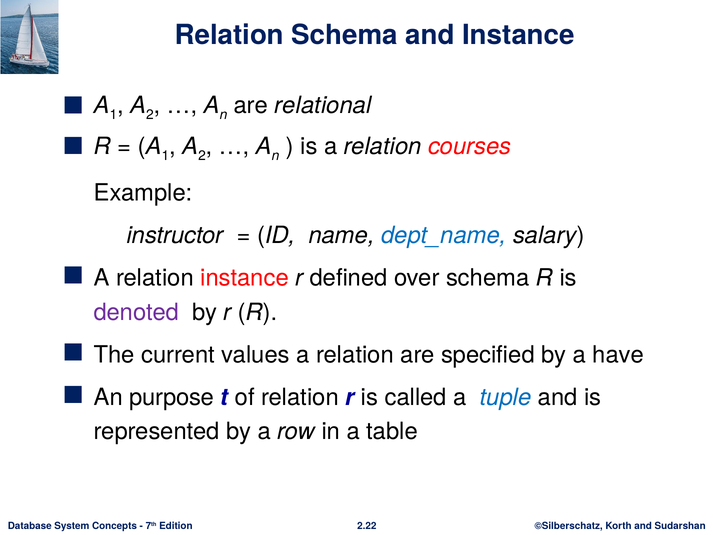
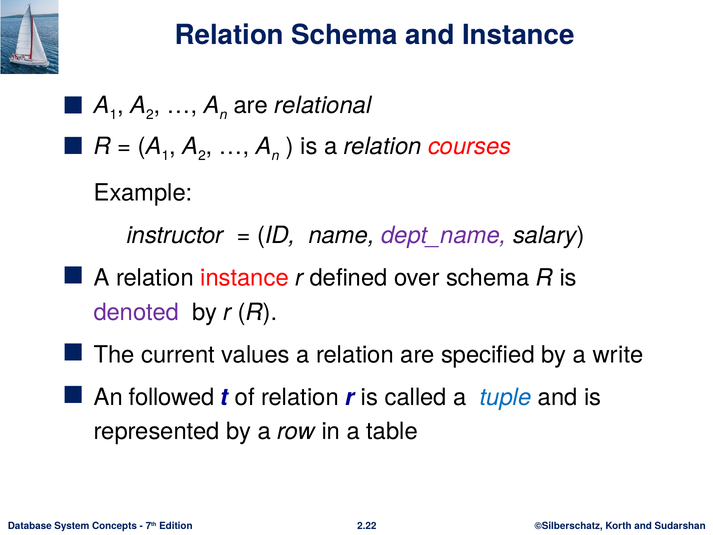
dept_name colour: blue -> purple
have: have -> write
purpose: purpose -> followed
